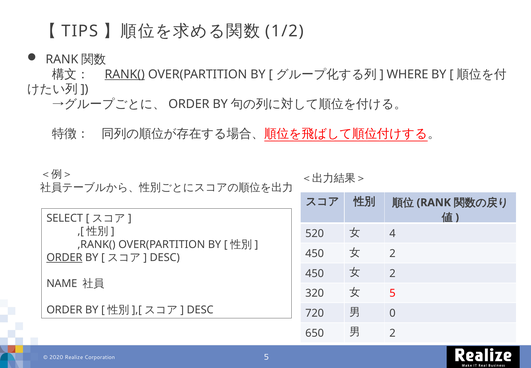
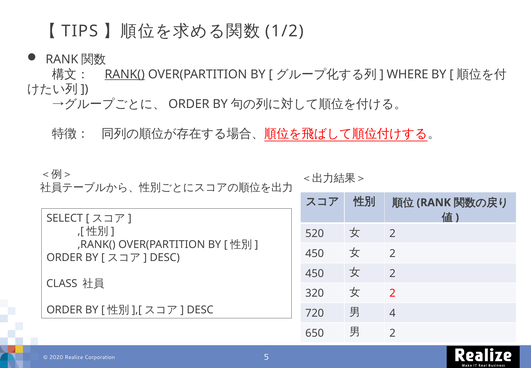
4 at (392, 233): 4 -> 2
ORDER at (64, 257) underline: present -> none
NAME: NAME -> CLASS
5 at (392, 293): 5 -> 2
0: 0 -> 4
